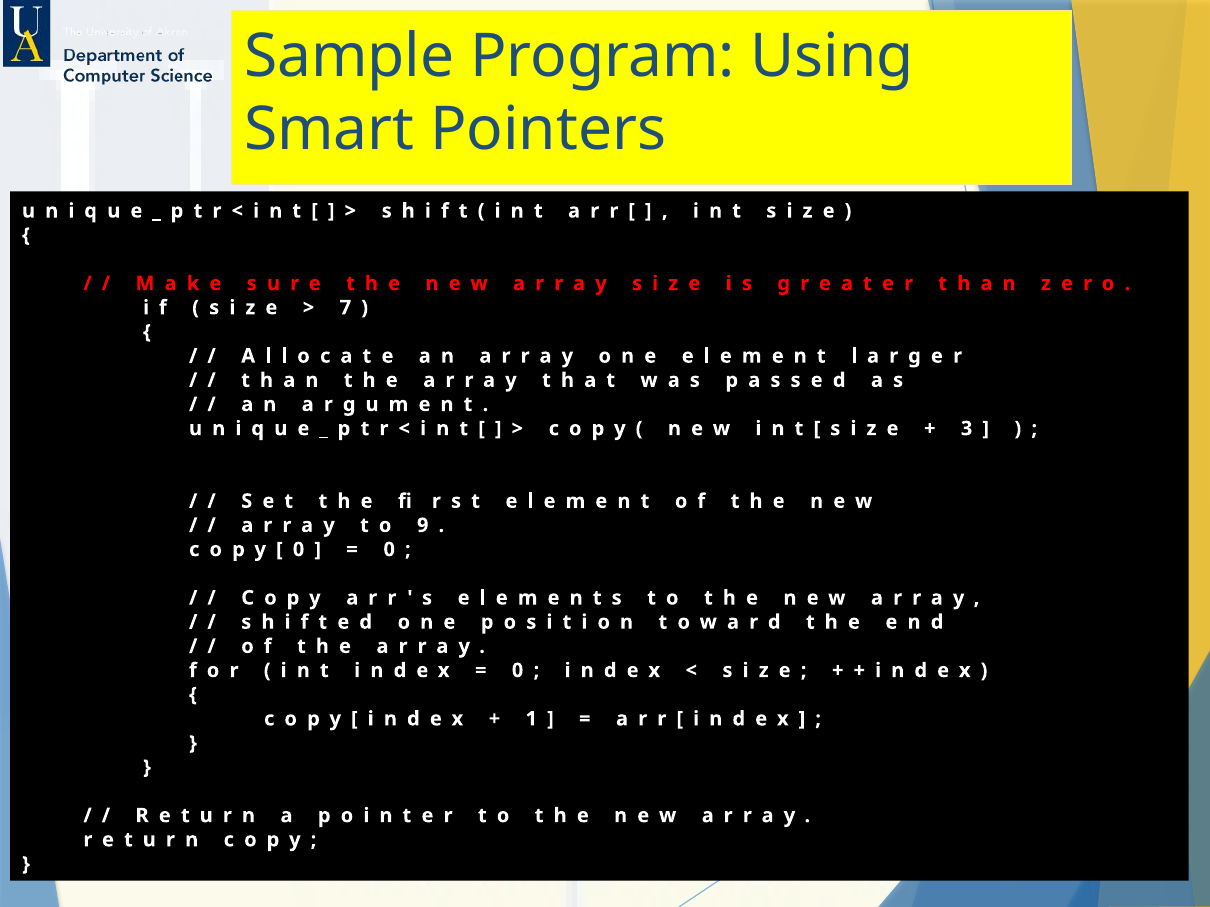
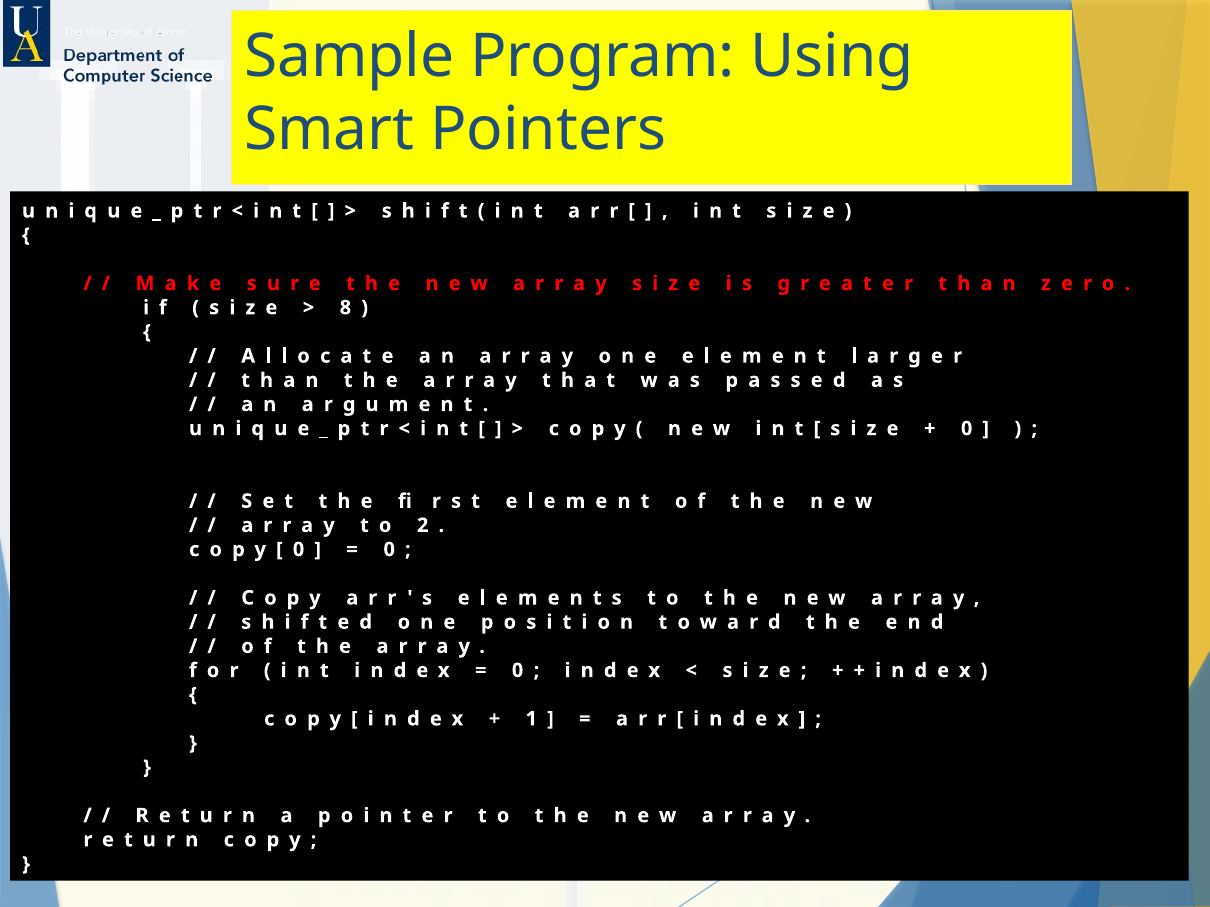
7: 7 -> 8
3 at (967, 429): 3 -> 0
9: 9 -> 2
